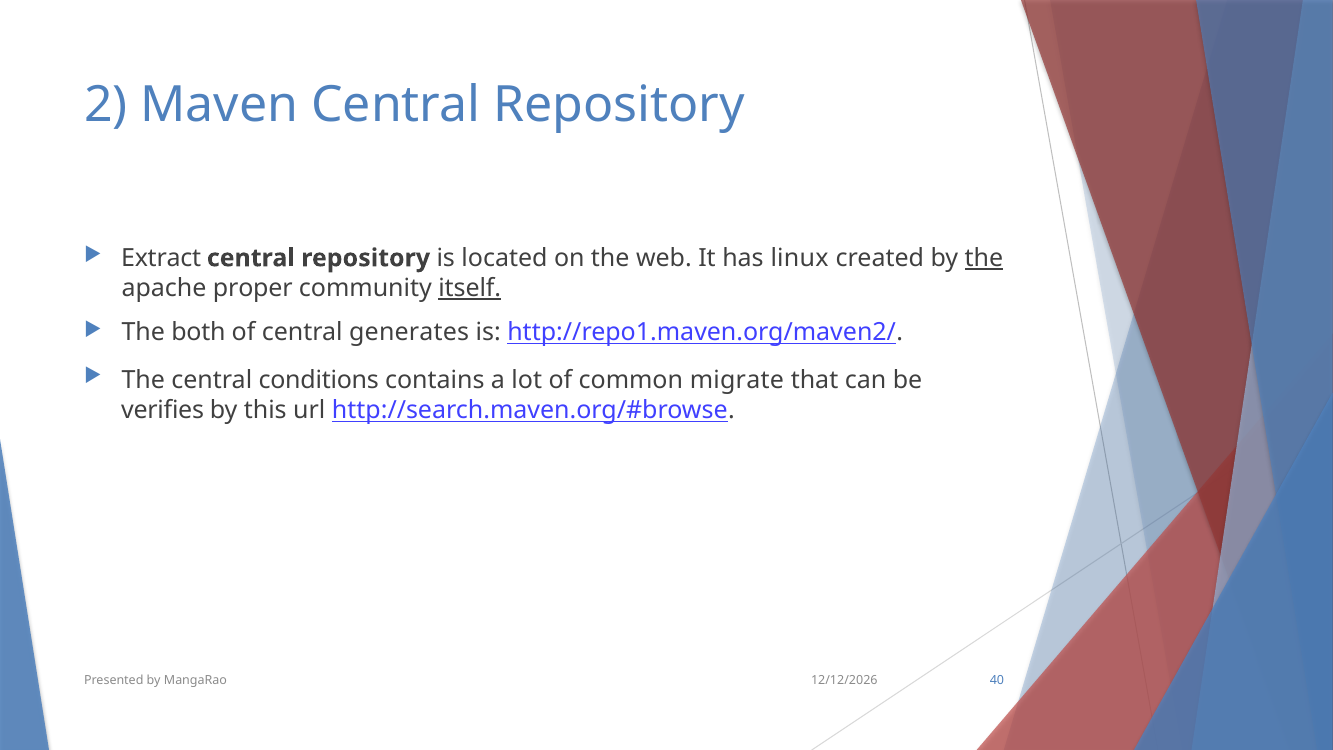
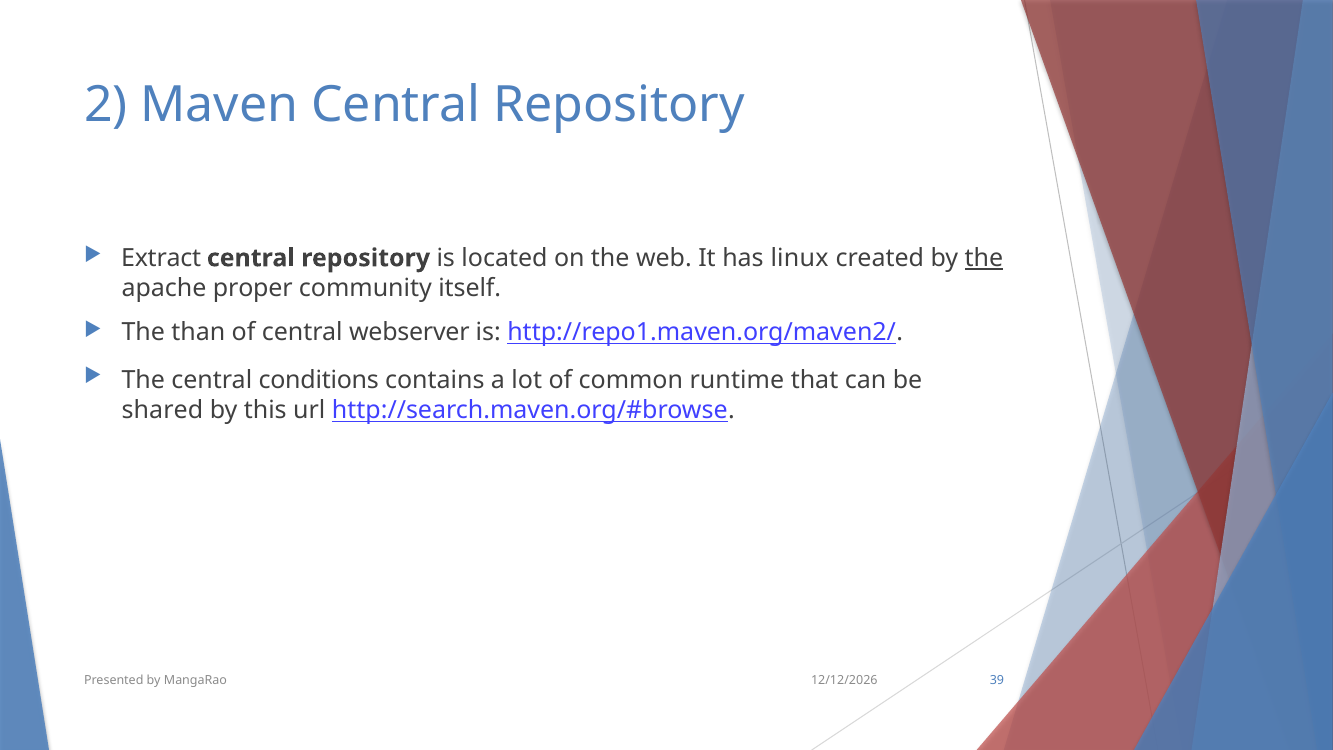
itself underline: present -> none
both: both -> than
generates: generates -> webserver
migrate: migrate -> runtime
verifies: verifies -> shared
40: 40 -> 39
